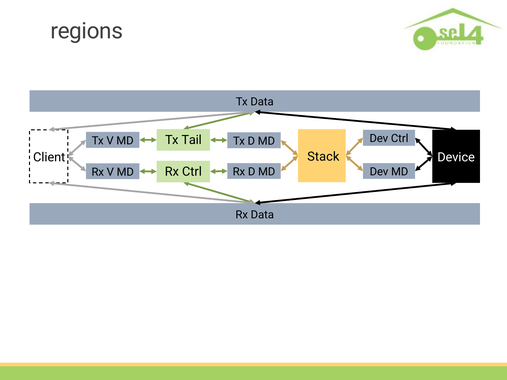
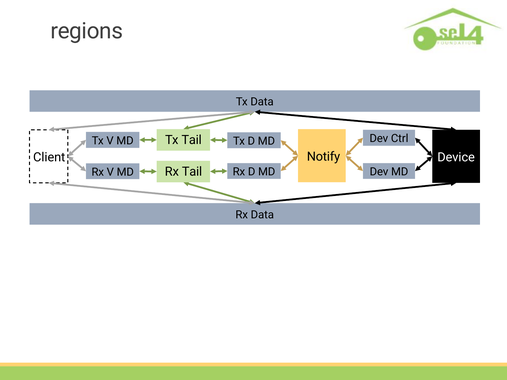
Stack: Stack -> Notify
Rx Ctrl: Ctrl -> Tail
